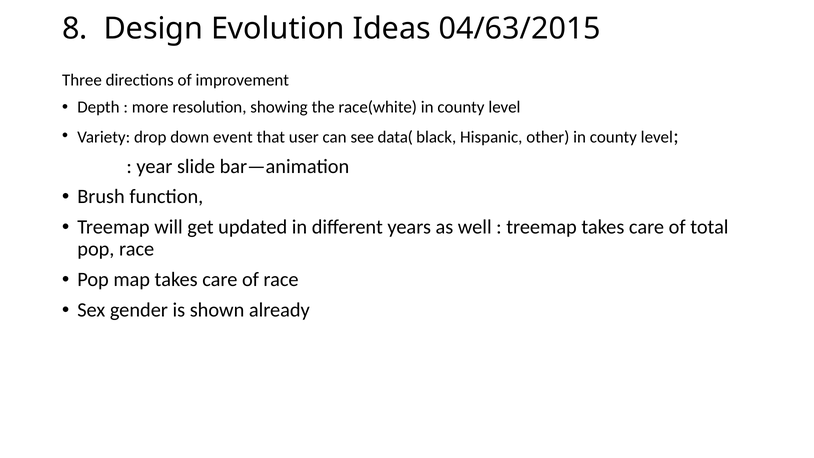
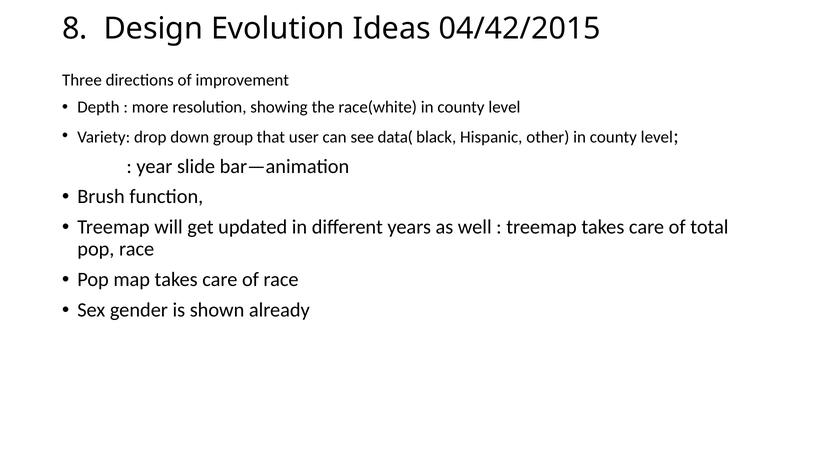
04/63/2015: 04/63/2015 -> 04/42/2015
event: event -> group
